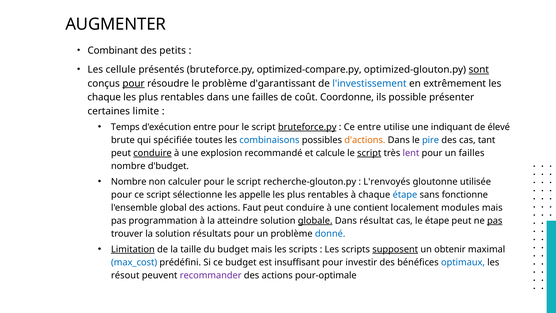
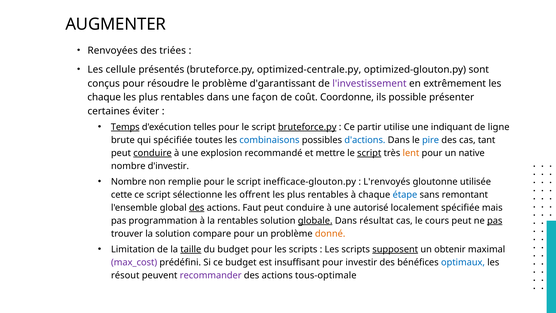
Combinant: Combinant -> Renvoyées
petits: petits -> triées
optimized-compare.py: optimized-compare.py -> optimized-centrale.py
sont underline: present -> none
pour at (134, 83) underline: present -> none
l'investissement colour: blue -> purple
une failles: failles -> façon
limite: limite -> éviter
Temps underline: none -> present
d'exécution entre: entre -> telles
Ce entre: entre -> partir
élevé: élevé -> ligne
d'actions colour: orange -> blue
calcule: calcule -> mettre
lent colour: purple -> orange
un failles: failles -> native
d'budget: d'budget -> d'investir
calculer: calculer -> remplie
recherche-glouton.py: recherche-glouton.py -> inefficace-glouton.py
pour at (121, 195): pour -> cette
appelle: appelle -> offrent
fonctionne: fonctionne -> remontant
des at (197, 208) underline: none -> present
contient: contient -> autorisé
localement modules: modules -> spécifiée
la atteindre: atteindre -> rentables
le étape: étape -> cours
résultats: résultats -> compare
donné colour: blue -> orange
Limitation underline: present -> none
taille underline: none -> present
budget mais: mais -> pour
max_cost colour: blue -> purple
pour-optimale: pour-optimale -> tous-optimale
